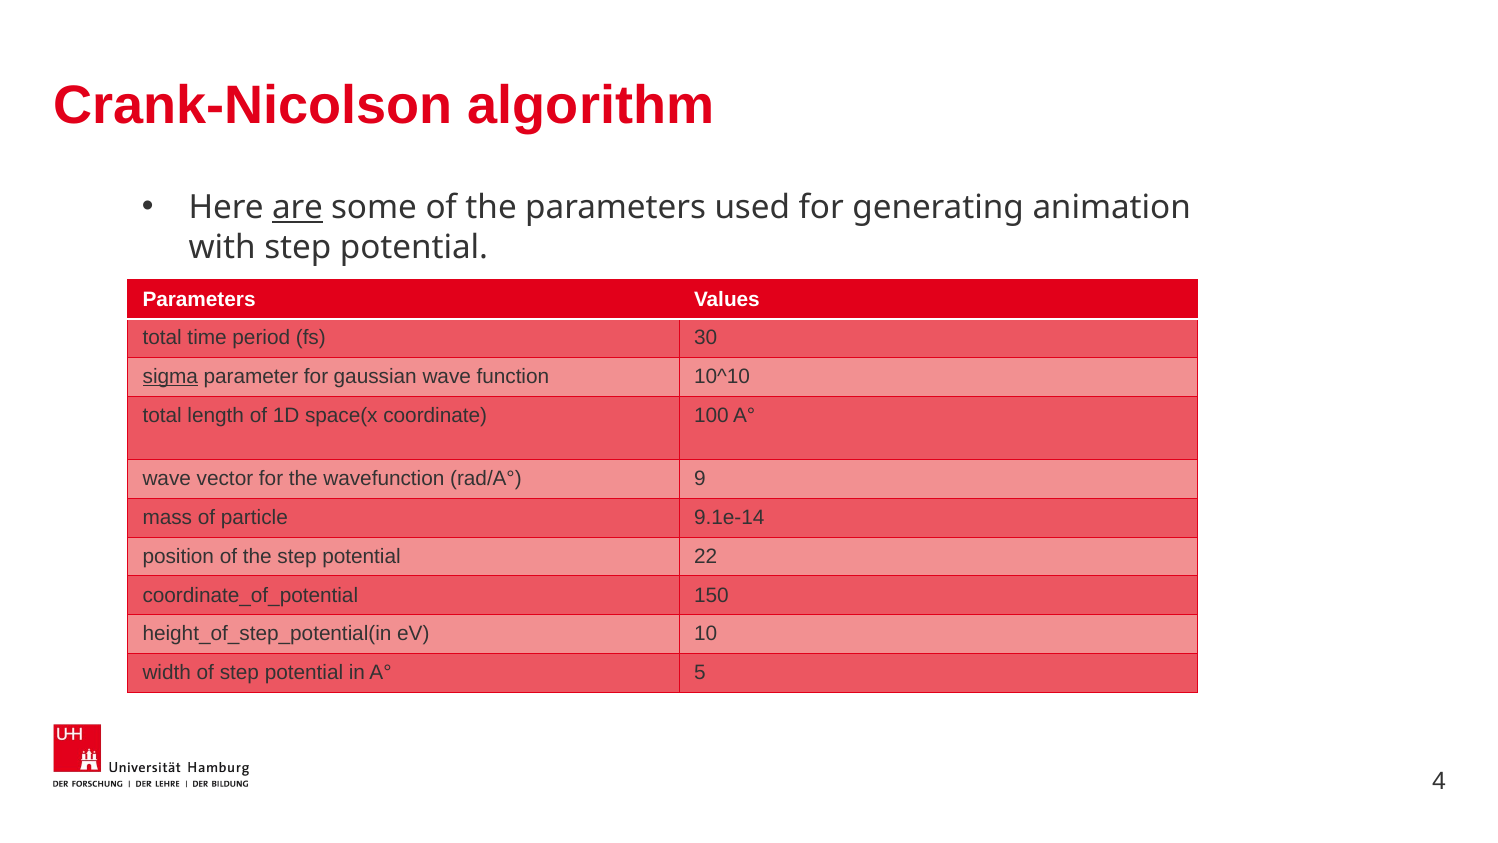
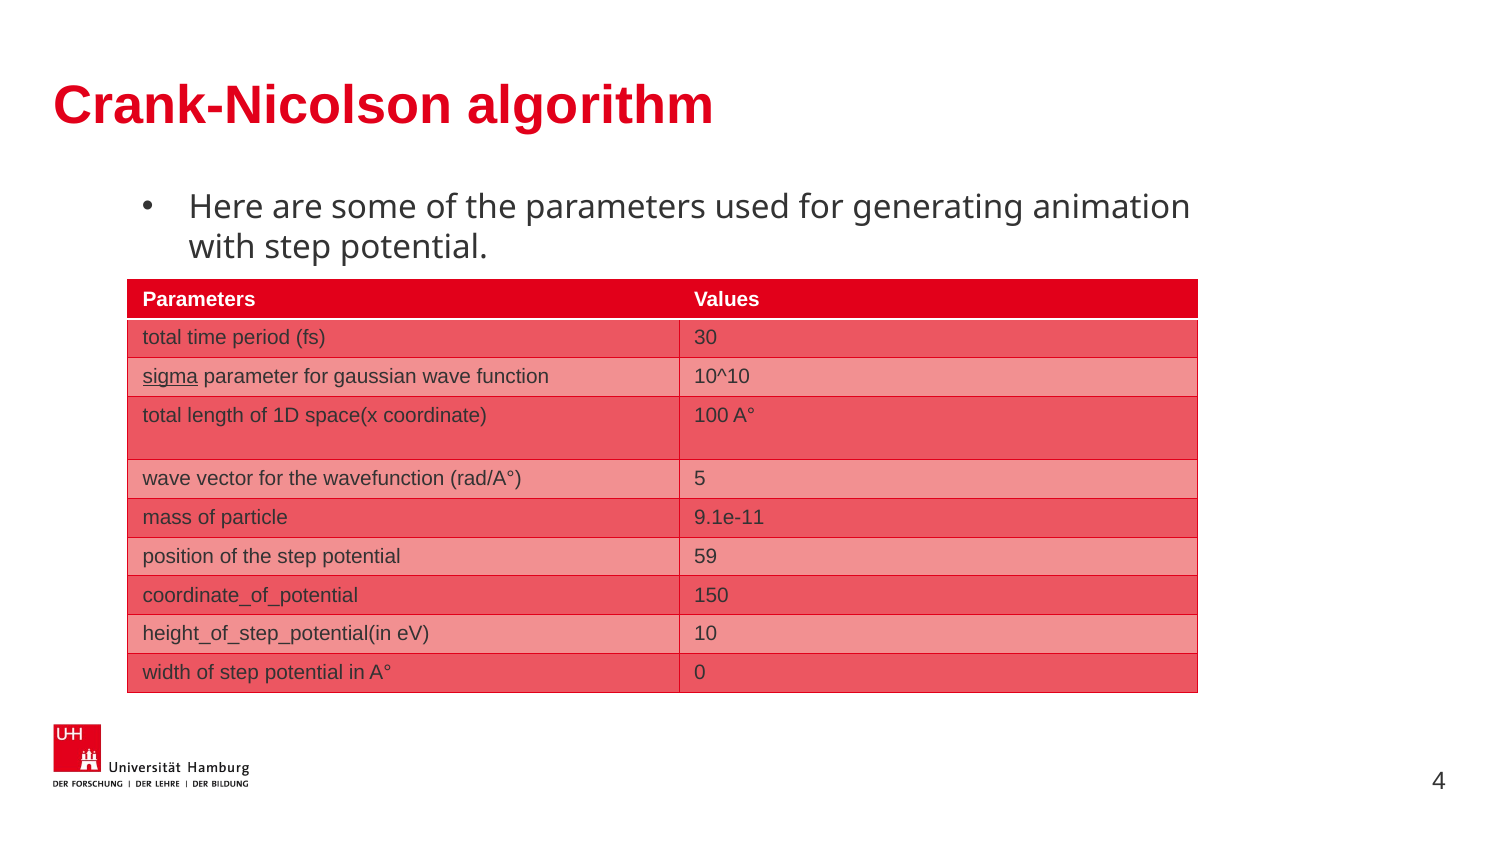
are underline: present -> none
9: 9 -> 5
9.1e-14: 9.1e-14 -> 9.1e-11
22: 22 -> 59
5: 5 -> 0
